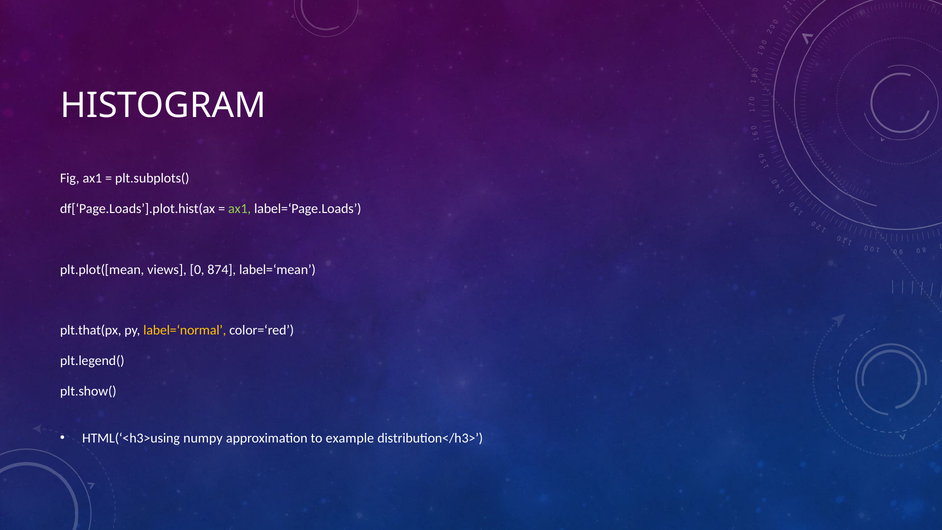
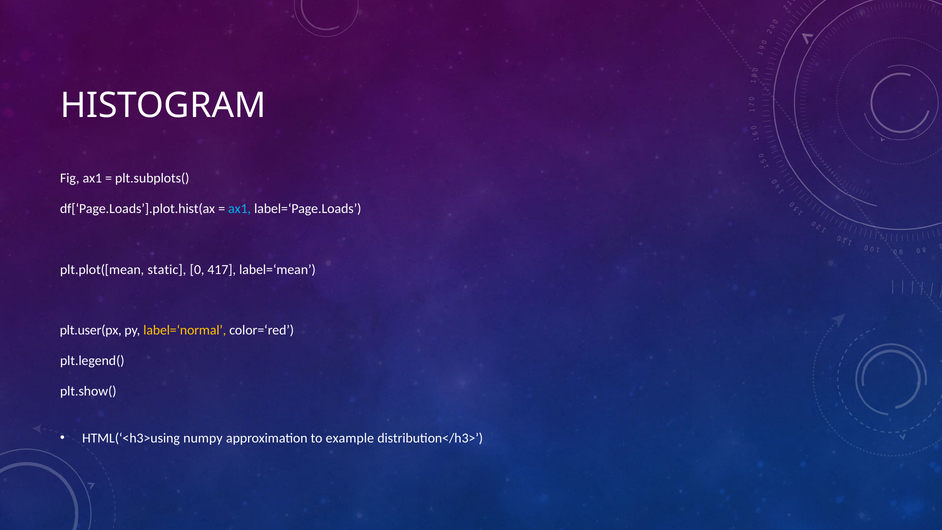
ax1 at (240, 209) colour: light green -> light blue
views: views -> static
874: 874 -> 417
plt.that(px: plt.that(px -> plt.user(px
